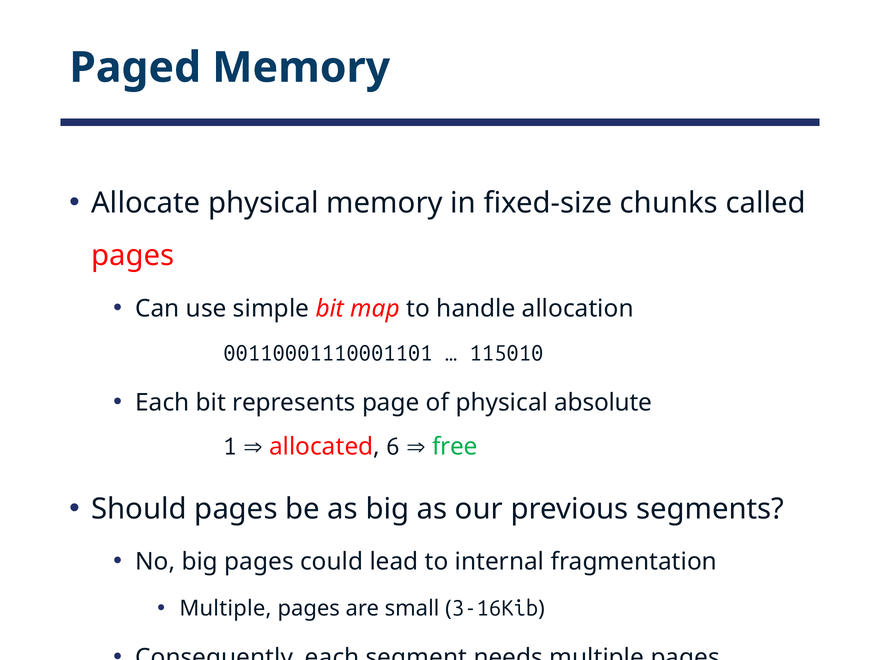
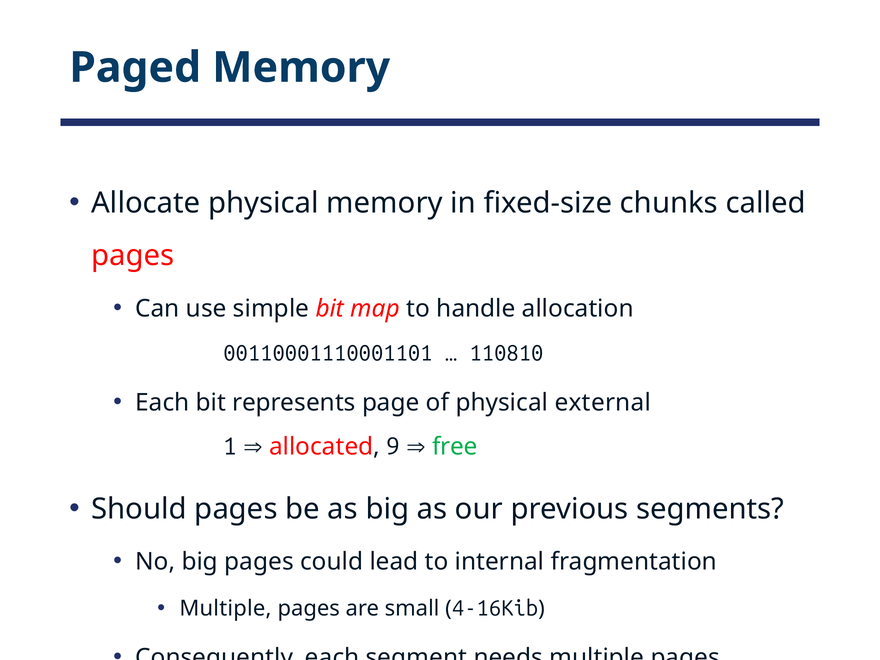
115010: 115010 -> 110810
absolute: absolute -> external
6: 6 -> 9
3-16Kib: 3-16Kib -> 4-16Kib
